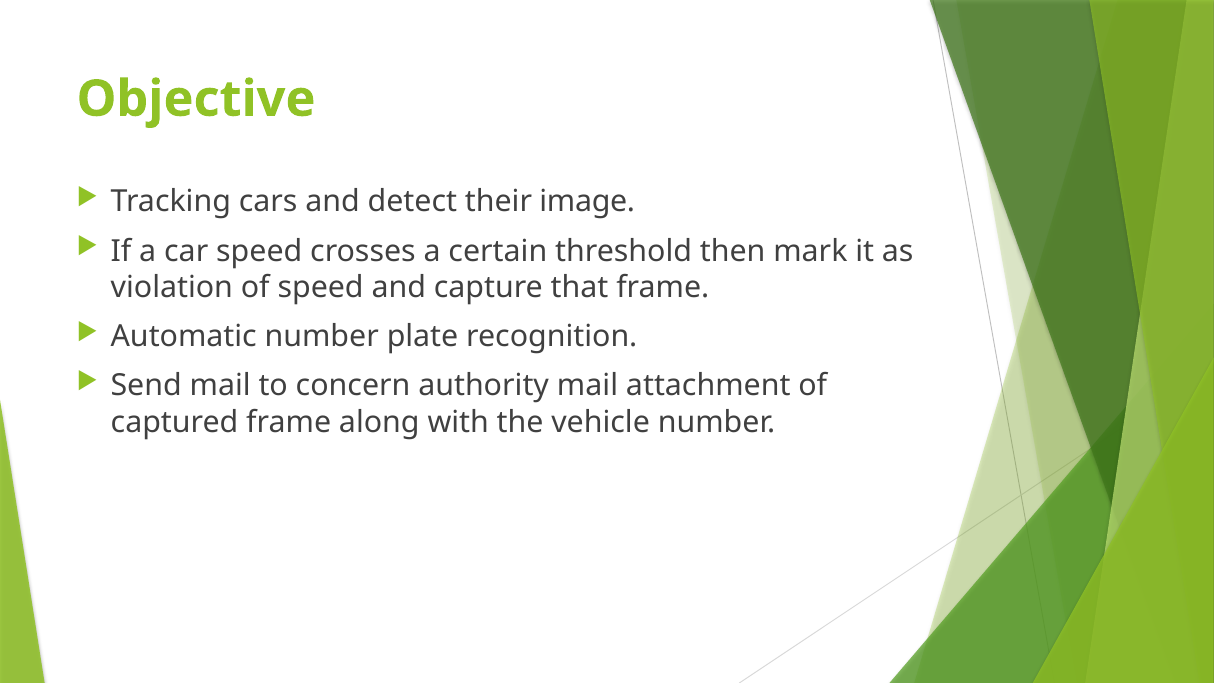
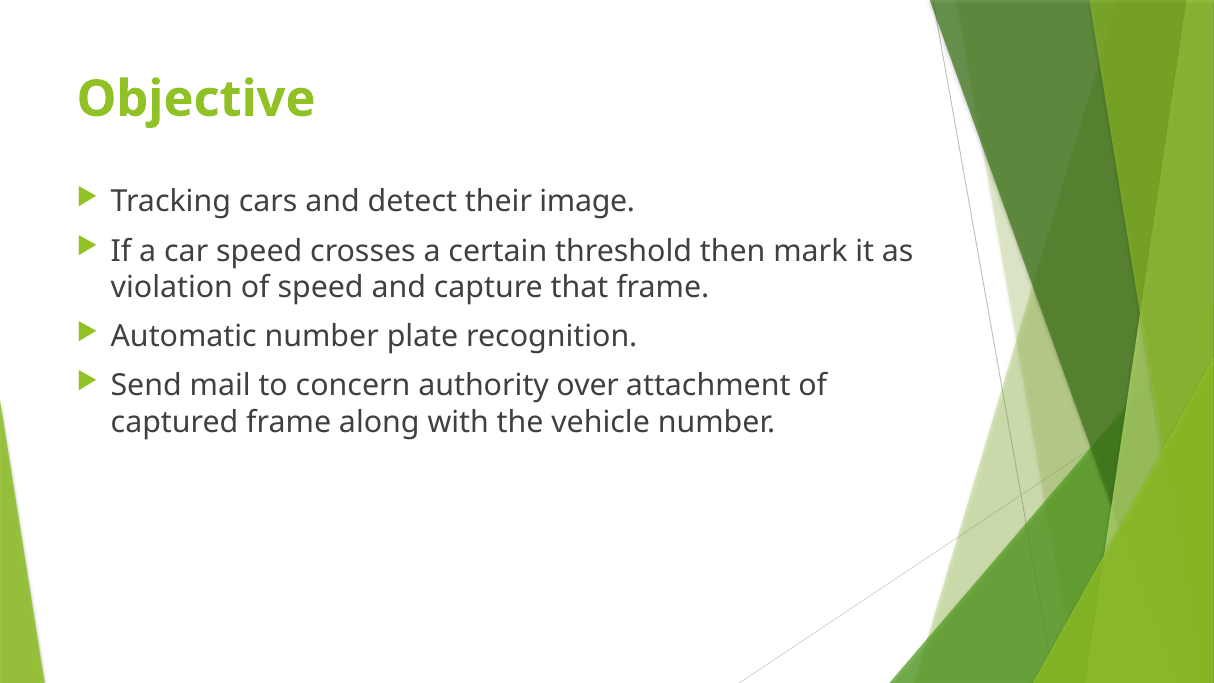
authority mail: mail -> over
